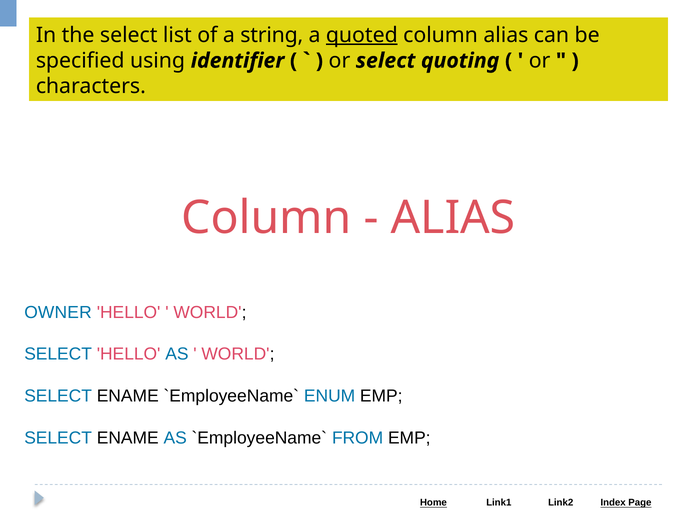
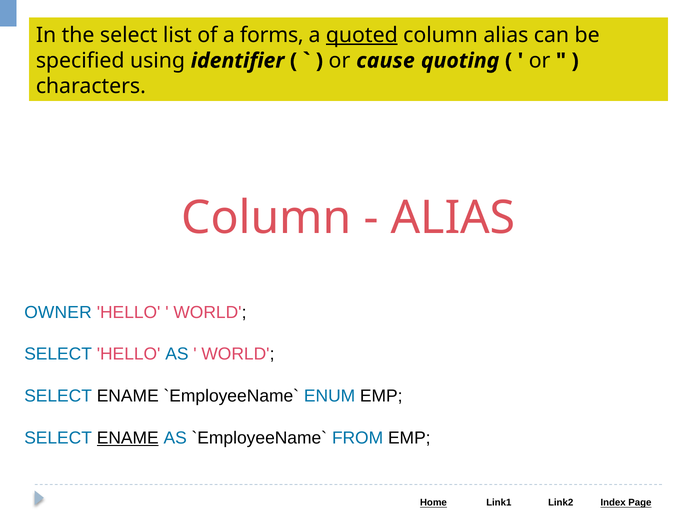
string: string -> forms
or select: select -> cause
ENAME at (128, 438) underline: none -> present
